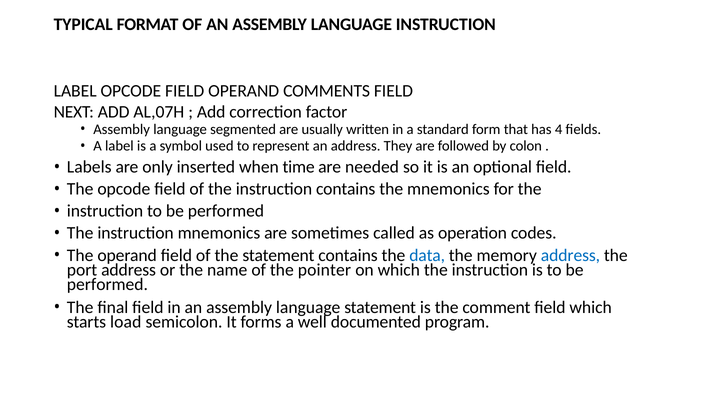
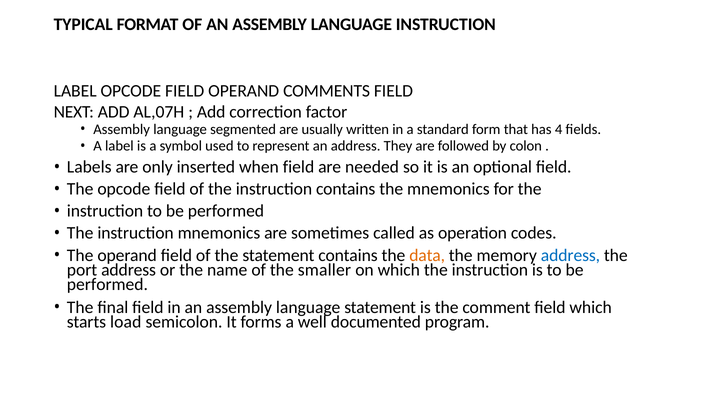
when time: time -> field
data colour: blue -> orange
pointer: pointer -> smaller
